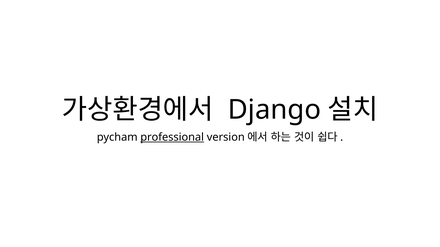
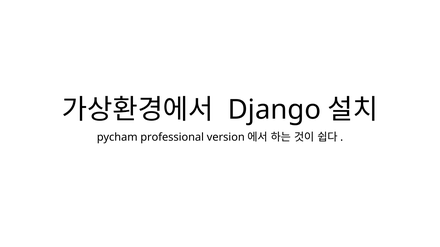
professional underline: present -> none
